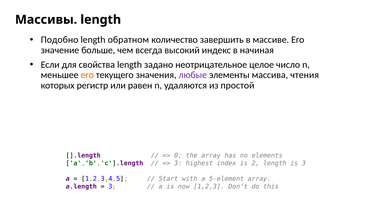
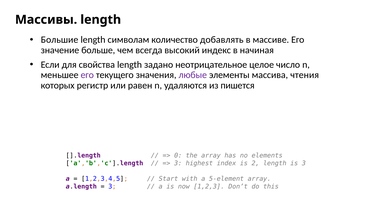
Подобно: Подобно -> Большие
обратном: обратном -> символам
завершить: завершить -> добавлять
его at (87, 75) colour: orange -> purple
простой: простой -> пишется
